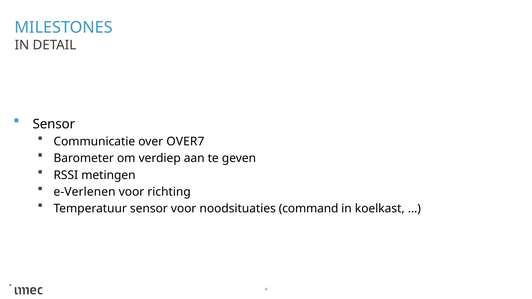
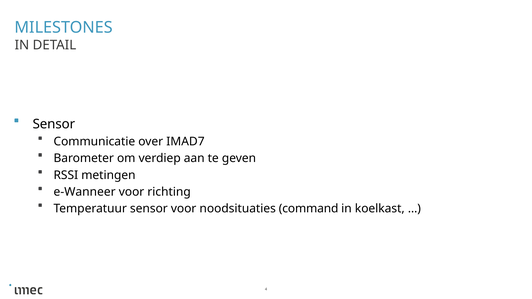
OVER7: OVER7 -> IMAD7
e-Verlenen: e-Verlenen -> e-Wanneer
